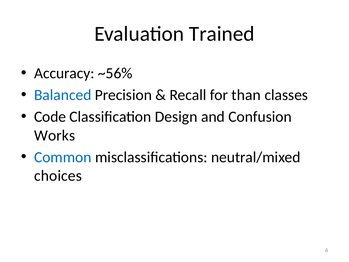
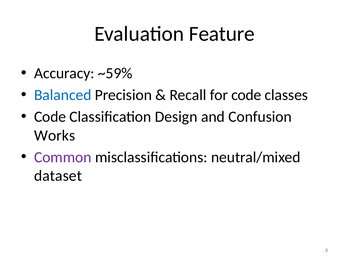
Trained: Trained -> Feature
~56%: ~56% -> ~59%
for than: than -> code
Common colour: blue -> purple
choices: choices -> dataset
